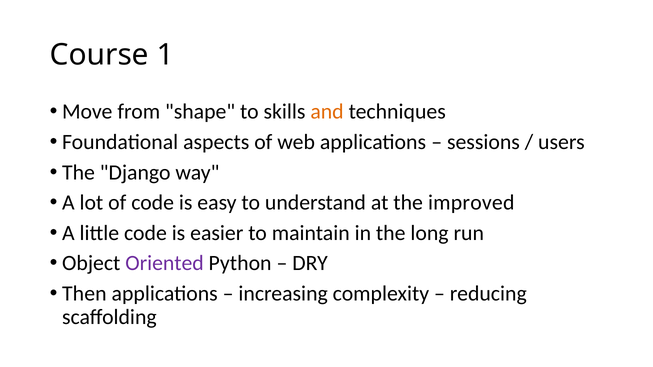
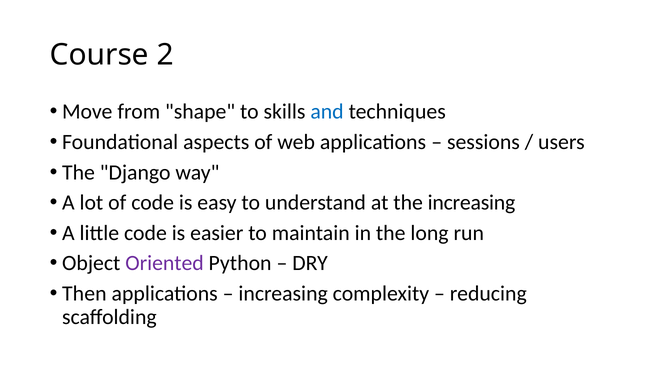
1: 1 -> 2
and colour: orange -> blue
the improved: improved -> increasing
